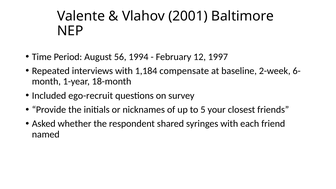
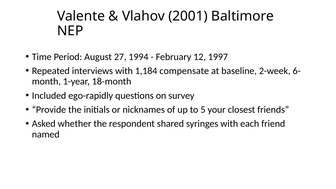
56: 56 -> 27
ego-recruit: ego-recruit -> ego-rapidly
